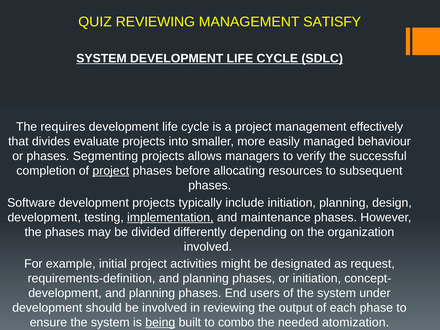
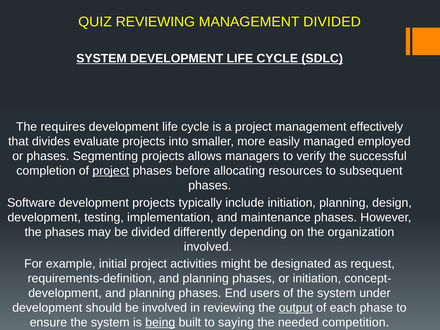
MANAGEMENT SATISFY: SATISFY -> DIVIDED
behaviour: behaviour -> employed
implementation underline: present -> none
output underline: none -> present
combo: combo -> saying
atomization: atomization -> competition
